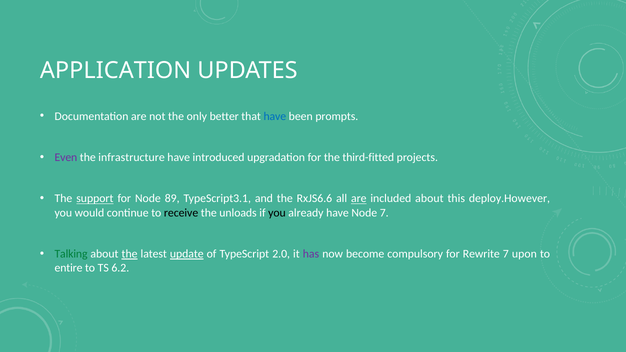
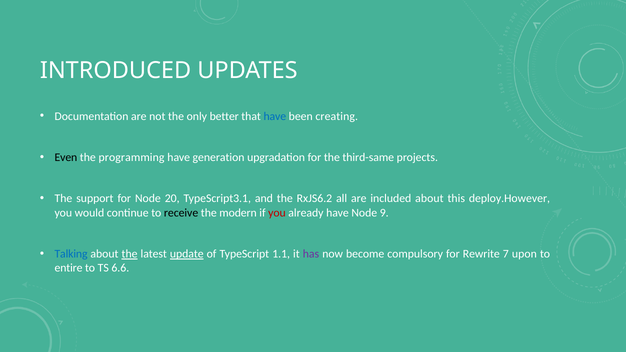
APPLICATION: APPLICATION -> INTRODUCED
prompts: prompts -> creating
Even colour: purple -> black
infrastructure: infrastructure -> programming
introduced: introduced -> generation
third-fitted: third-fitted -> third-same
support underline: present -> none
89: 89 -> 20
RxJS6.6: RxJS6.6 -> RxJS6.2
are at (359, 199) underline: present -> none
unloads: unloads -> modern
you at (277, 213) colour: black -> red
Node 7: 7 -> 9
Talking colour: green -> blue
2.0: 2.0 -> 1.1
6.2: 6.2 -> 6.6
